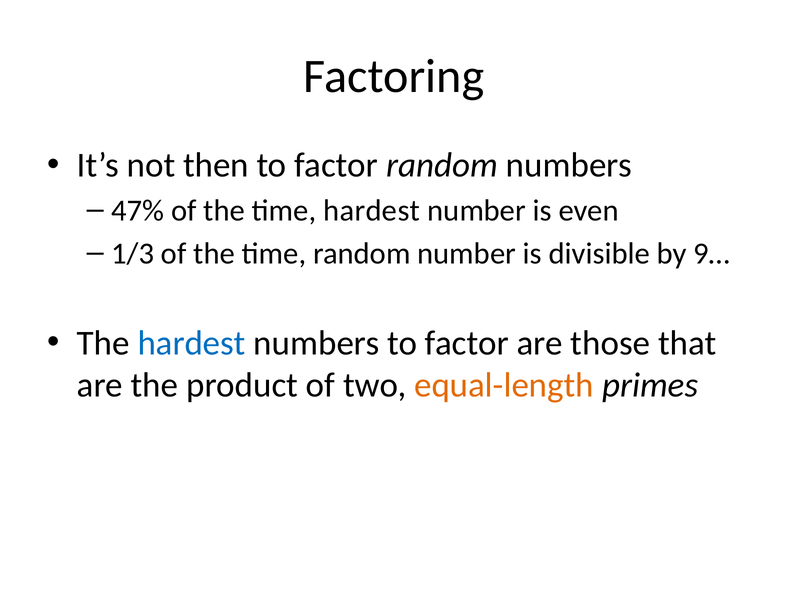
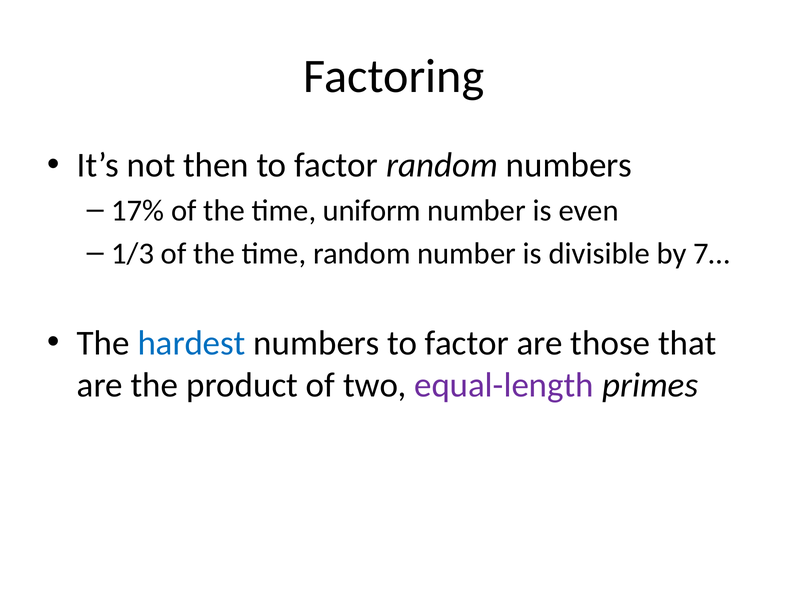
47%: 47% -> 17%
time hardest: hardest -> uniform
9…: 9… -> 7…
equal-length colour: orange -> purple
